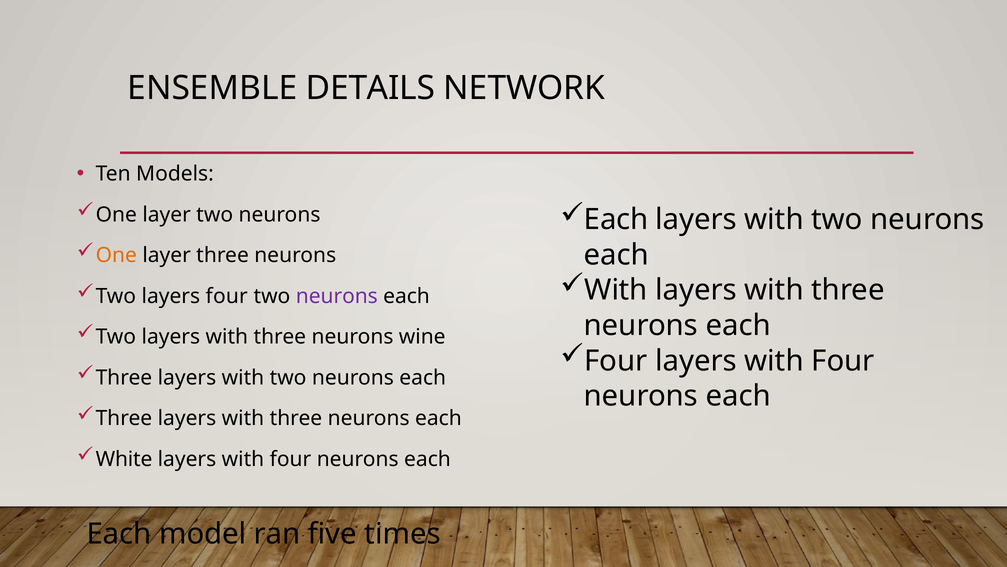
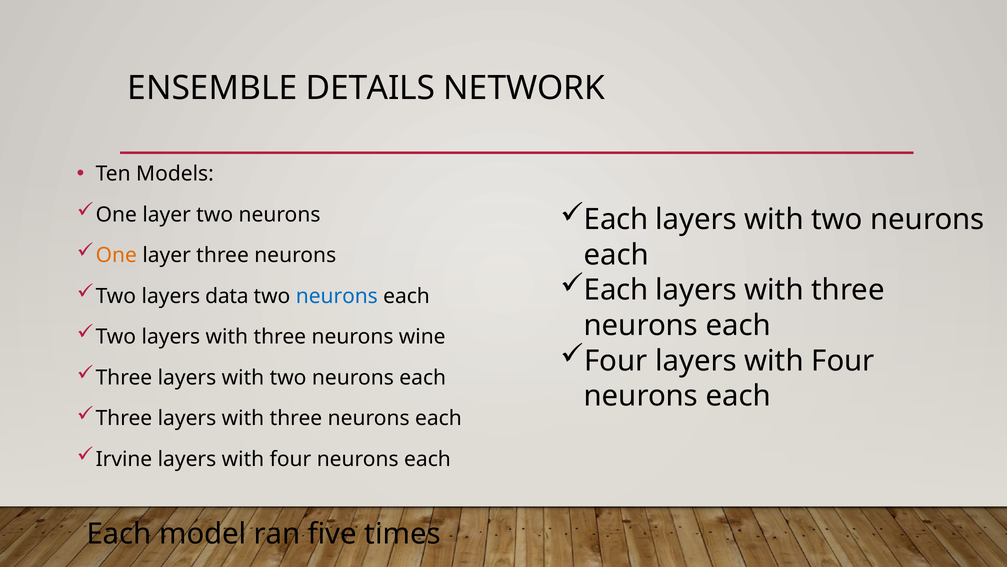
With at (616, 290): With -> Each
layers four: four -> data
neurons at (337, 296) colour: purple -> blue
White: White -> Irvine
